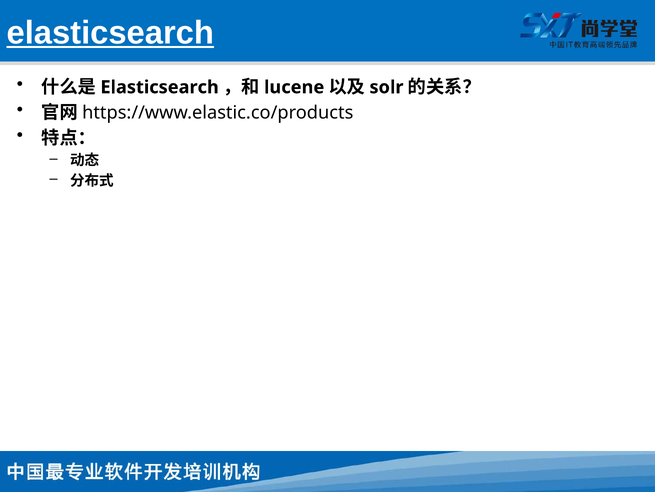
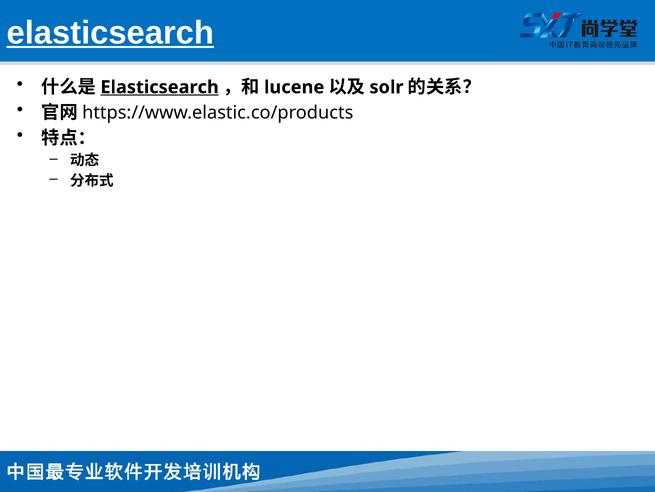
Elasticsearch at (160, 87) underline: none -> present
